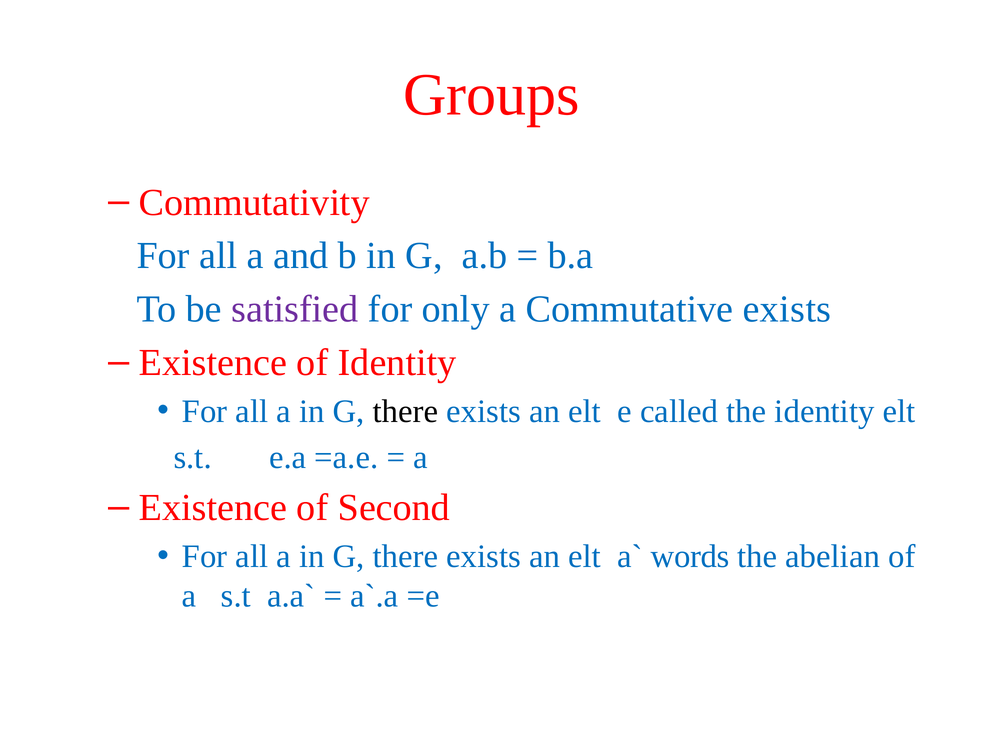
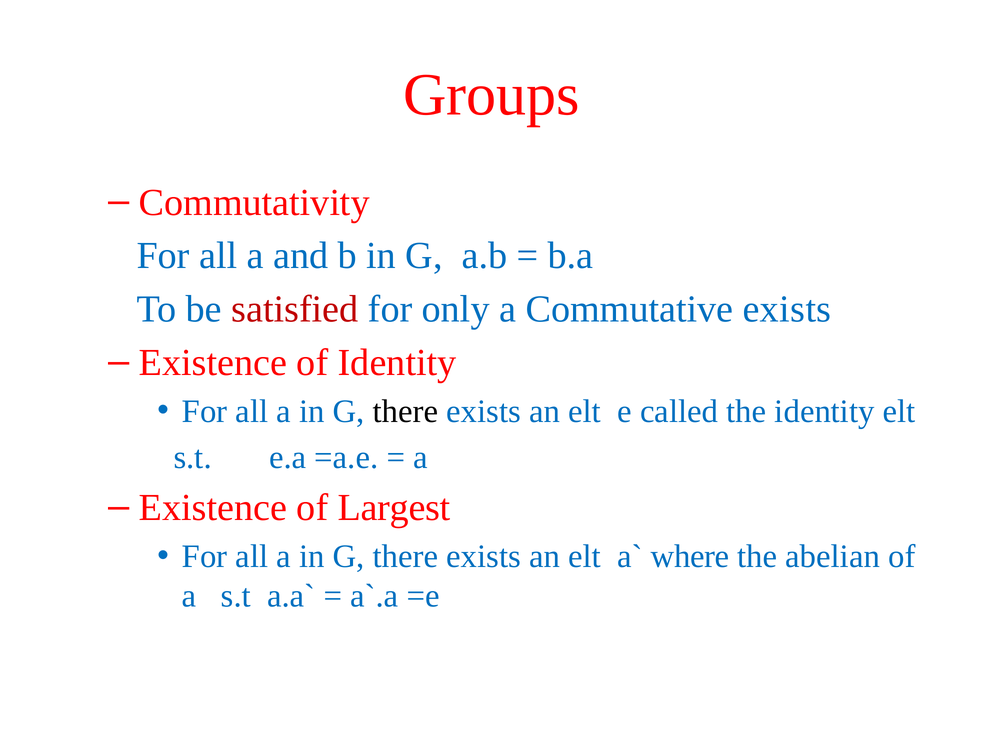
satisfied colour: purple -> red
Second: Second -> Largest
words: words -> where
